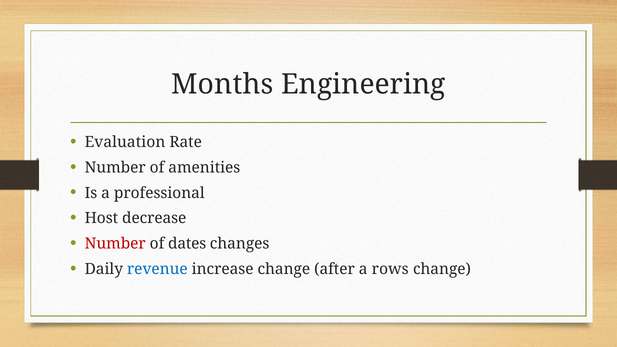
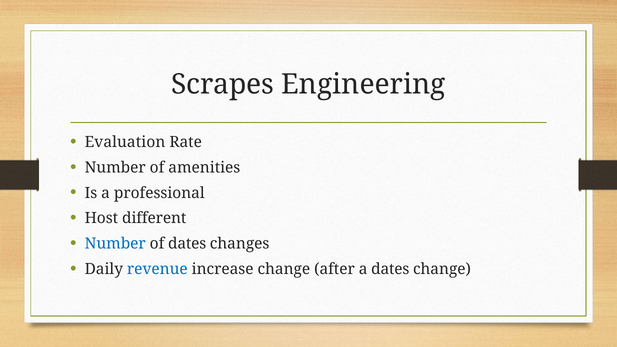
Months: Months -> Scrapes
decrease: decrease -> different
Number at (115, 244) colour: red -> blue
a rows: rows -> dates
